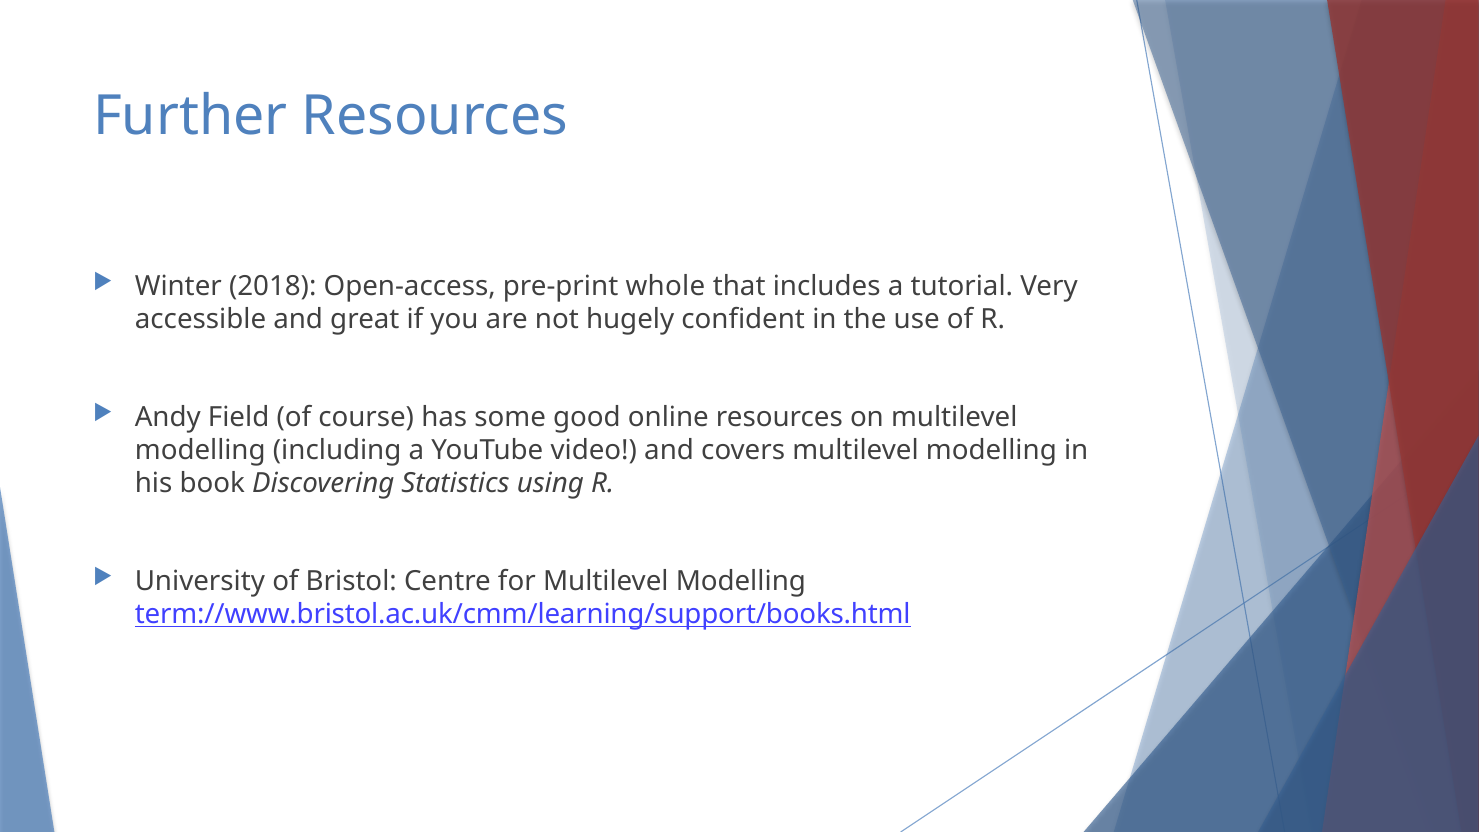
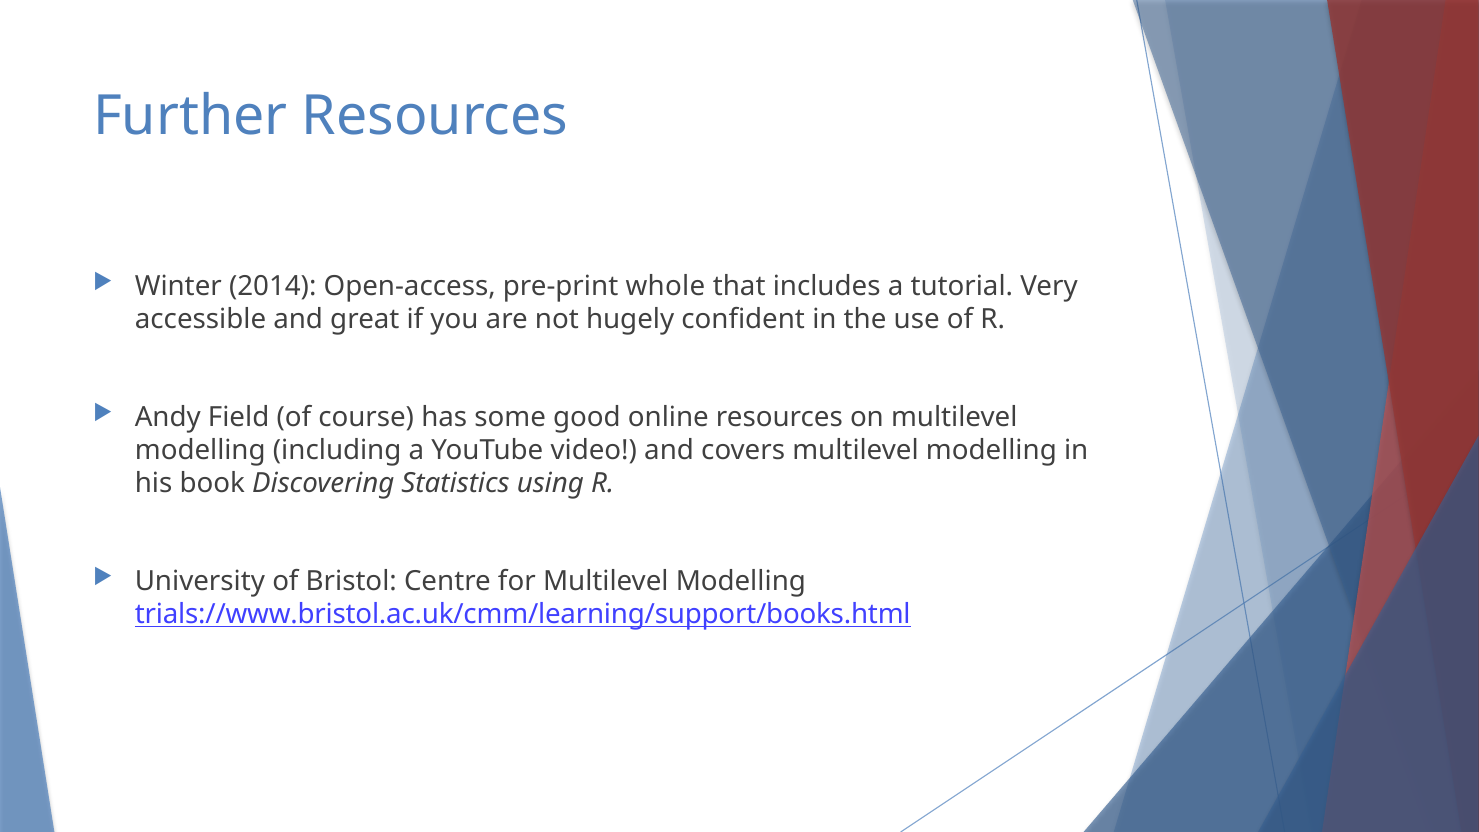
2018: 2018 -> 2014
term://www.bristol.ac.uk/cmm/learning/support/books.html: term://www.bristol.ac.uk/cmm/learning/support/books.html -> trials://www.bristol.ac.uk/cmm/learning/support/books.html
